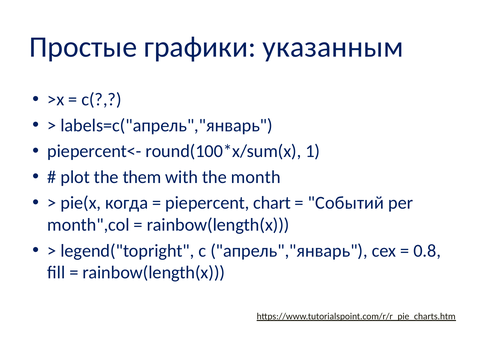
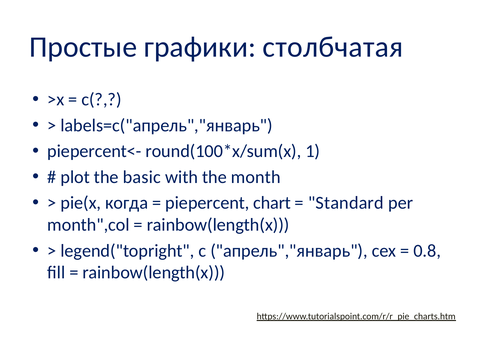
указанным: указанным -> столбчатая
them: them -> basic
Событий: Событий -> Standard
